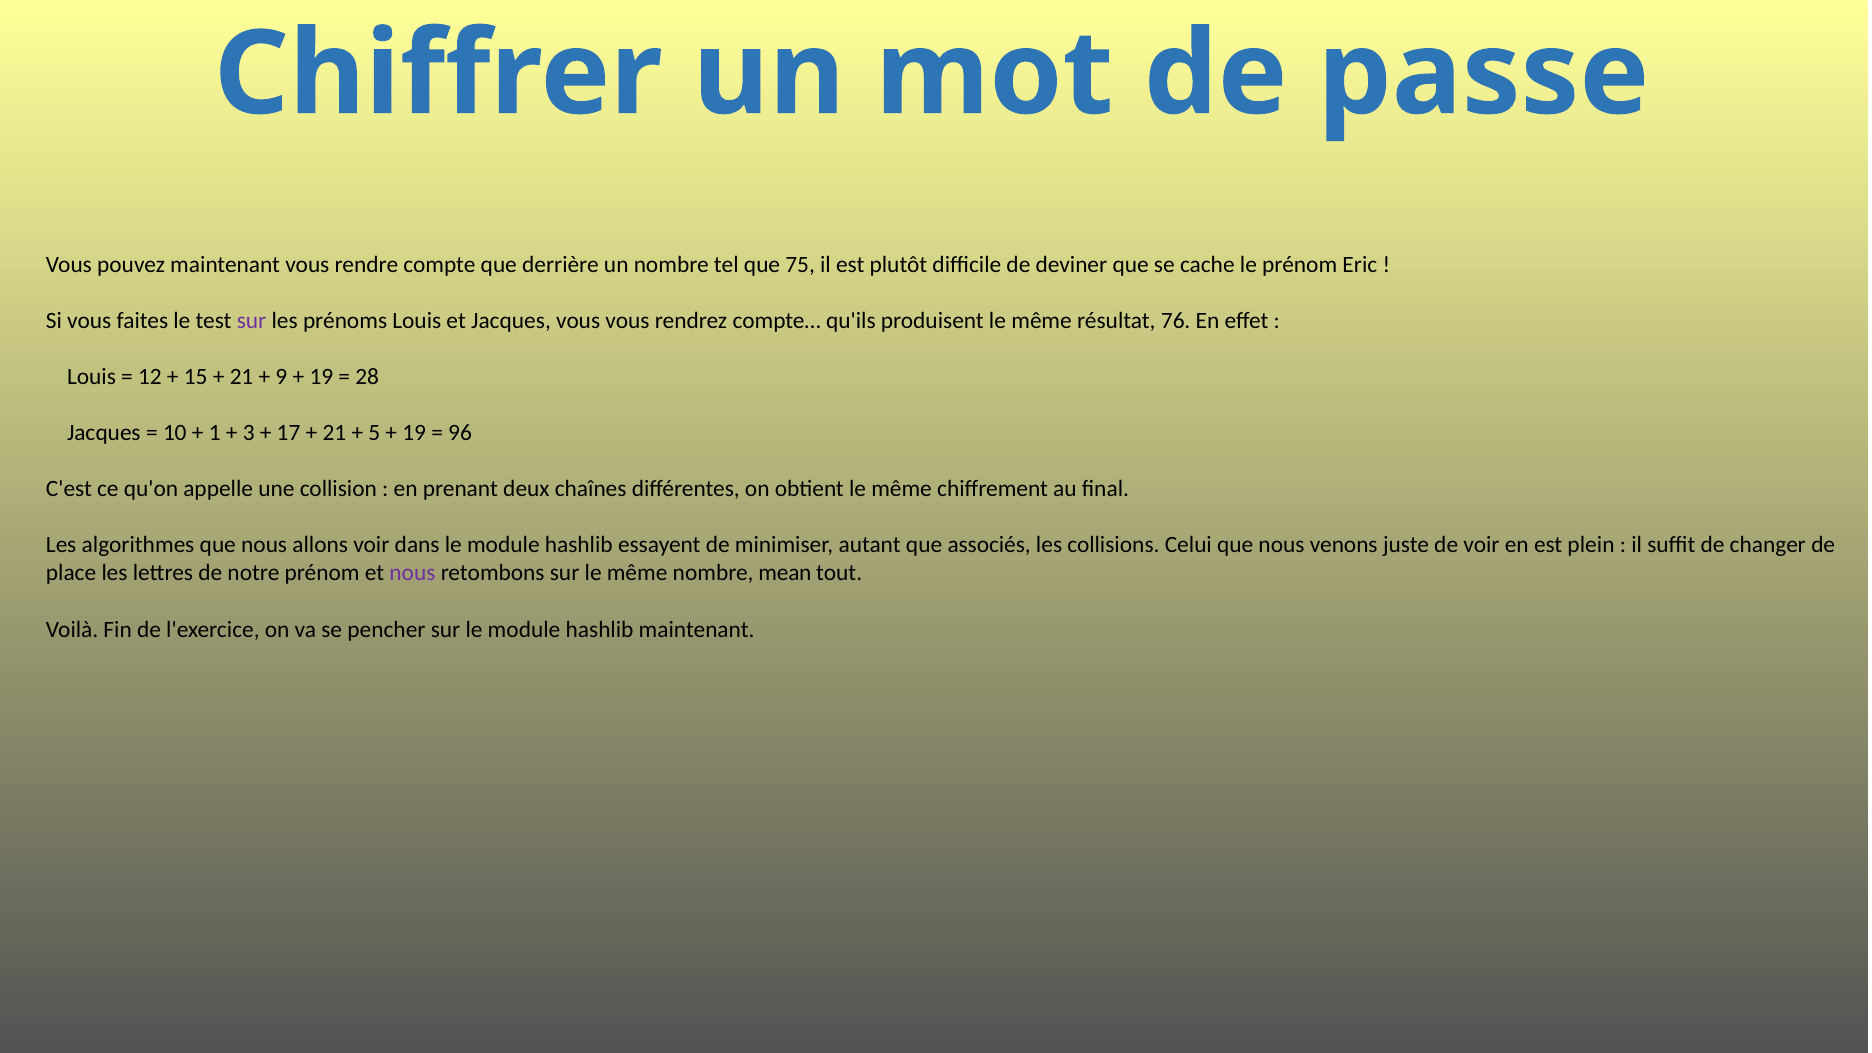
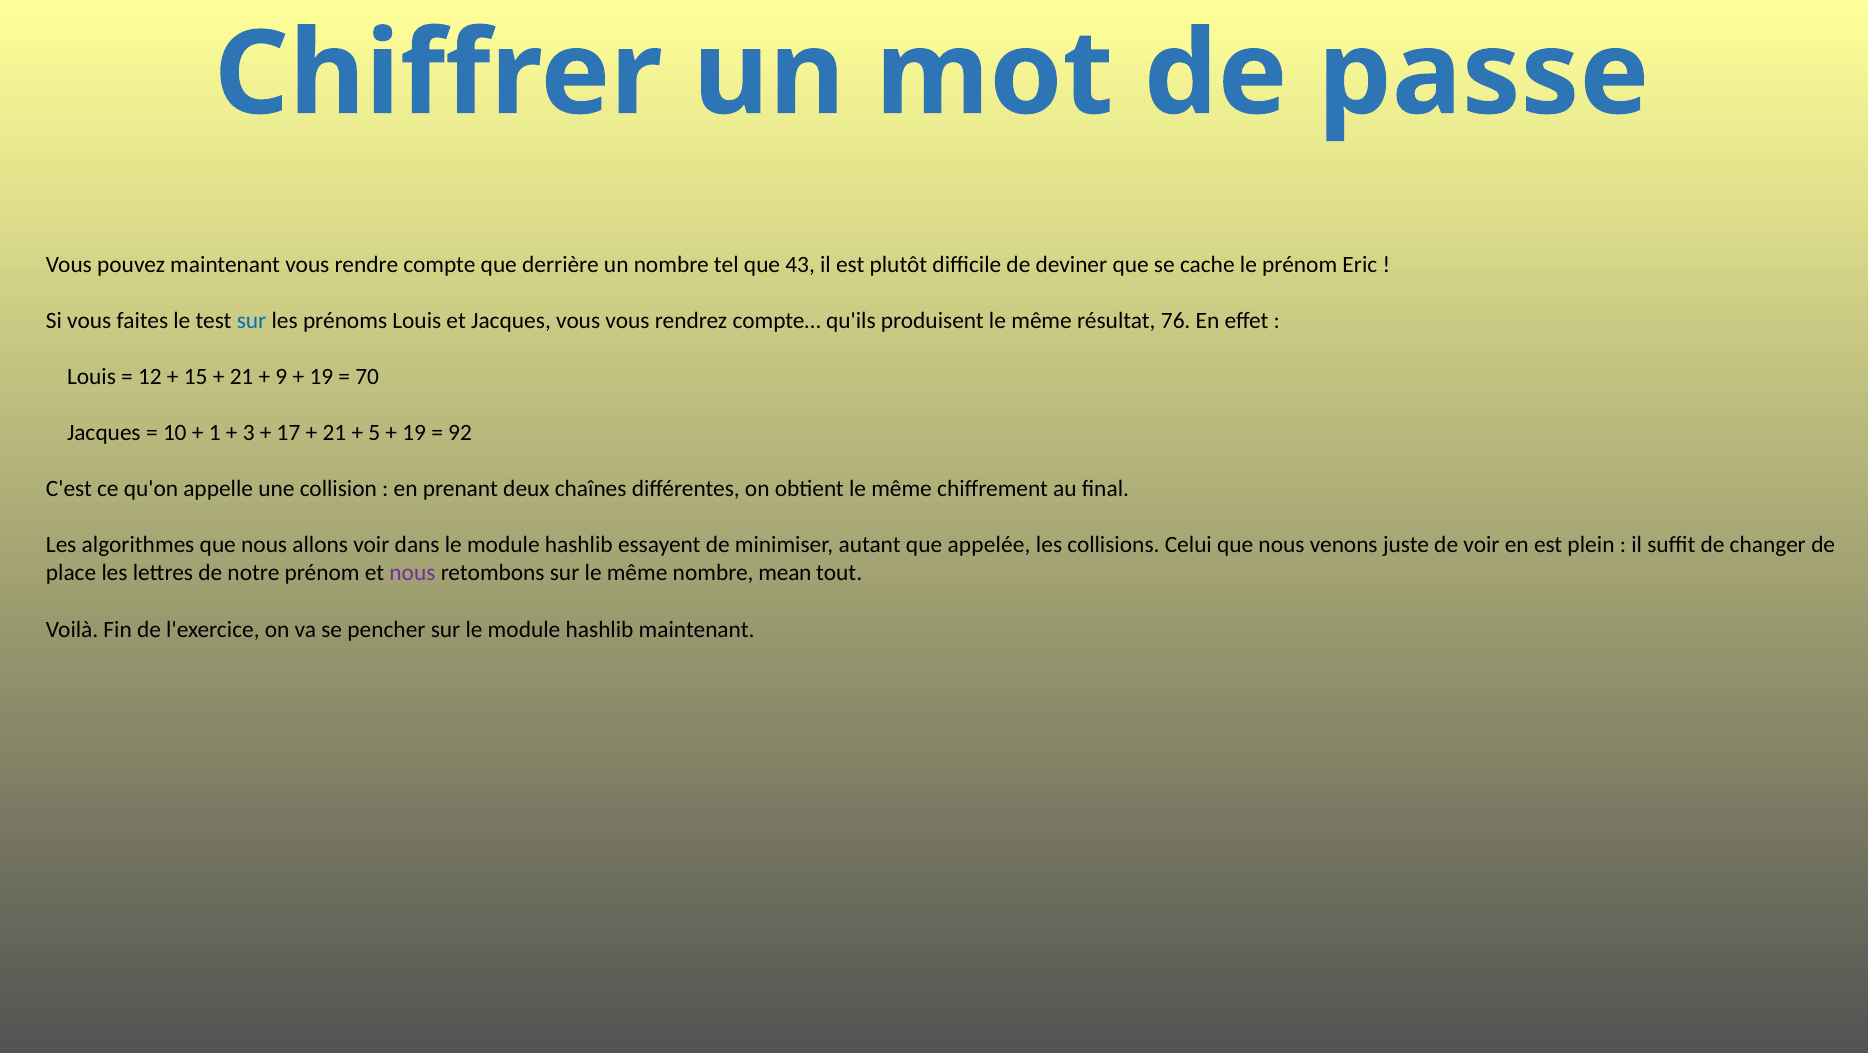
75: 75 -> 43
sur at (252, 320) colour: purple -> blue
28: 28 -> 70
96: 96 -> 92
associés: associés -> appelée
